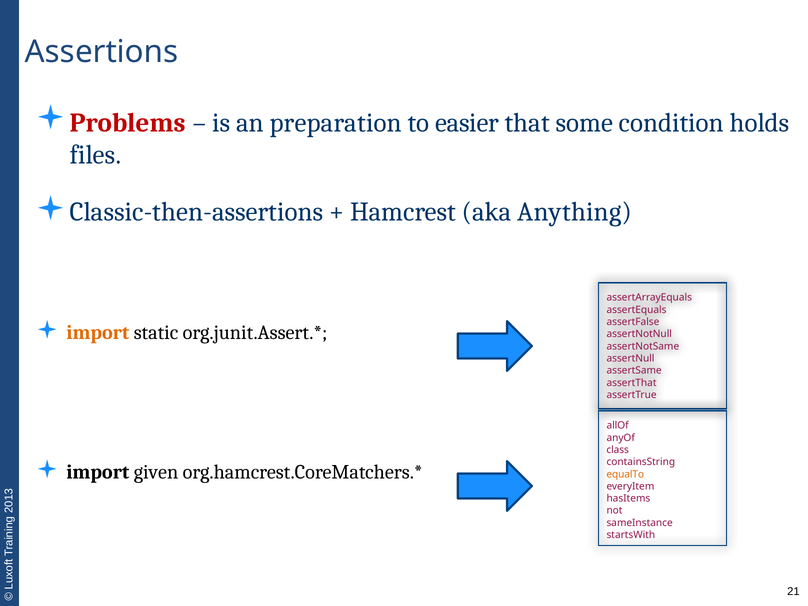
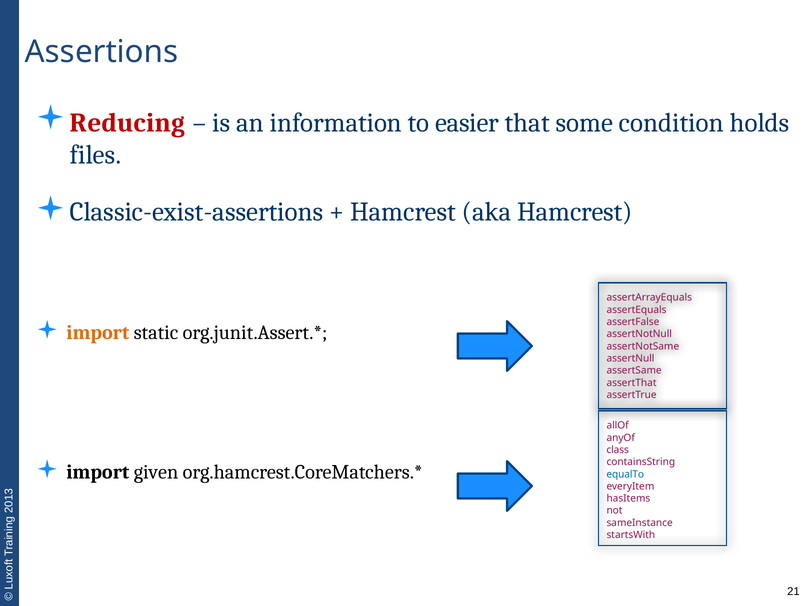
Problems: Problems -> Reducing
preparation: preparation -> information
Classic-then-assertions: Classic-then-assertions -> Classic-exist-assertions
aka Anything: Anything -> Hamcrest
equalTo colour: orange -> blue
